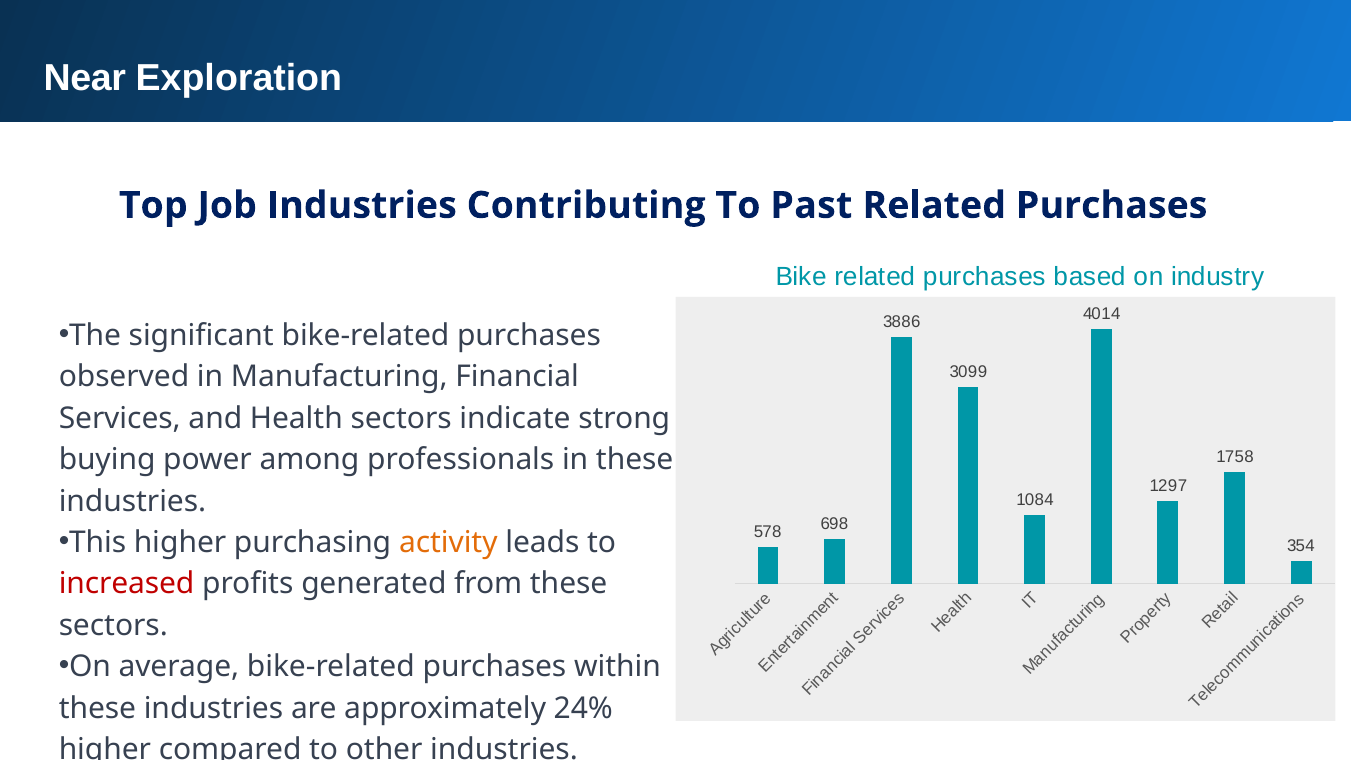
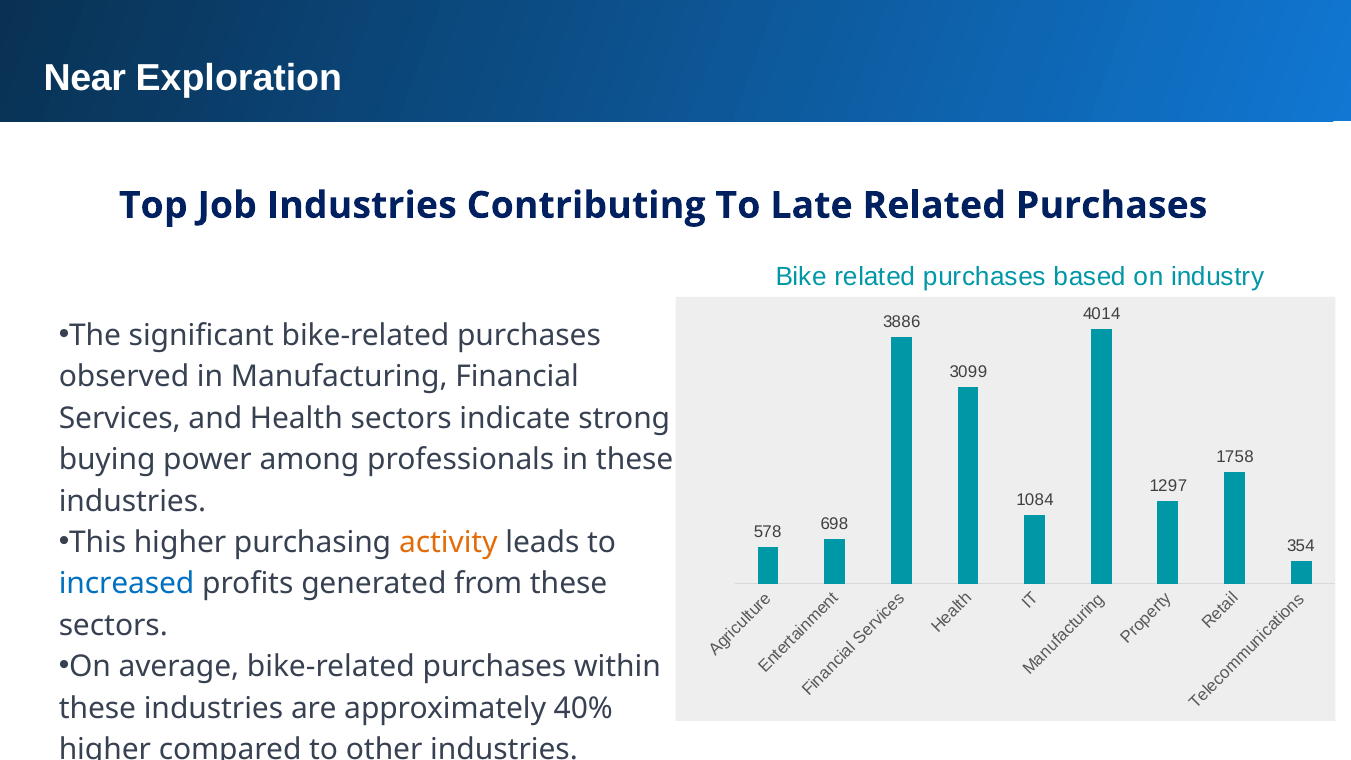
Past: Past -> Late
increased colour: red -> blue
24%: 24% -> 40%
